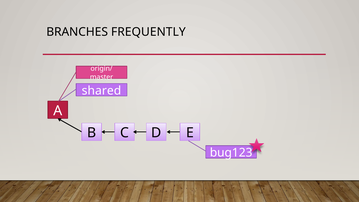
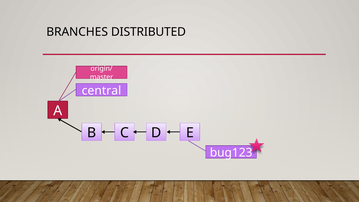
FREQUENTLY: FREQUENTLY -> DISTRIBUTED
shared: shared -> central
